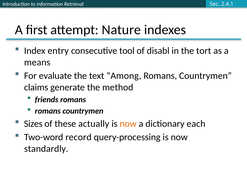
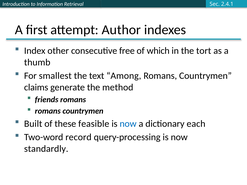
Nature: Nature -> Author
entry: entry -> other
tool: tool -> free
disabl: disabl -> which
means: means -> thumb
evaluate: evaluate -> smallest
Sizes: Sizes -> Built
actually: actually -> feasible
now at (128, 124) colour: orange -> blue
